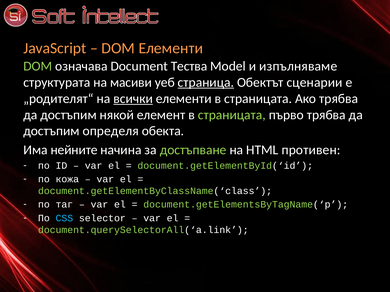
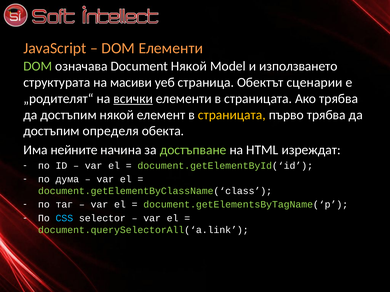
Document Тества: Тества -> Някой
изпълняваме: изпълняваме -> използването
страница underline: present -> none
страницата at (232, 115) colour: light green -> yellow
противен: противен -> изреждат
кожа: кожа -> дума
